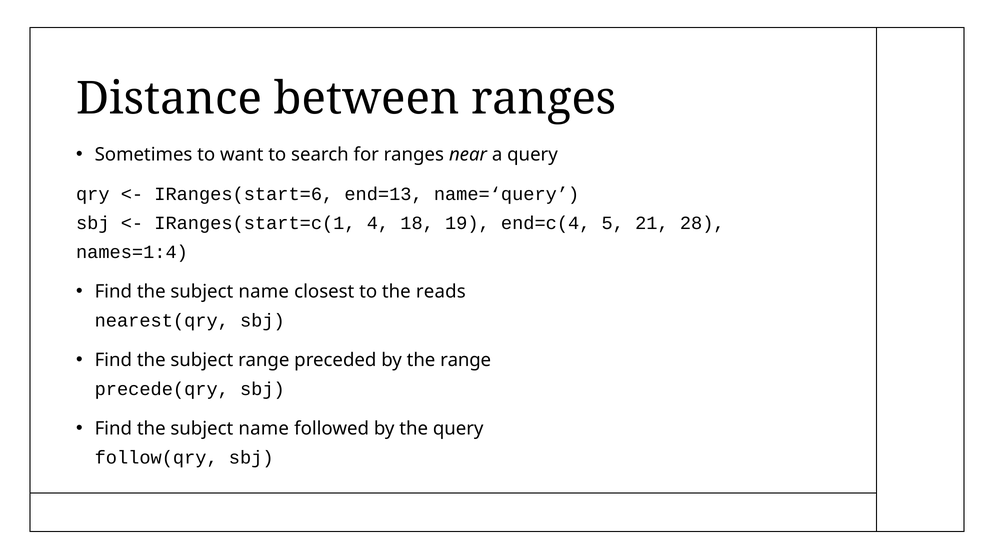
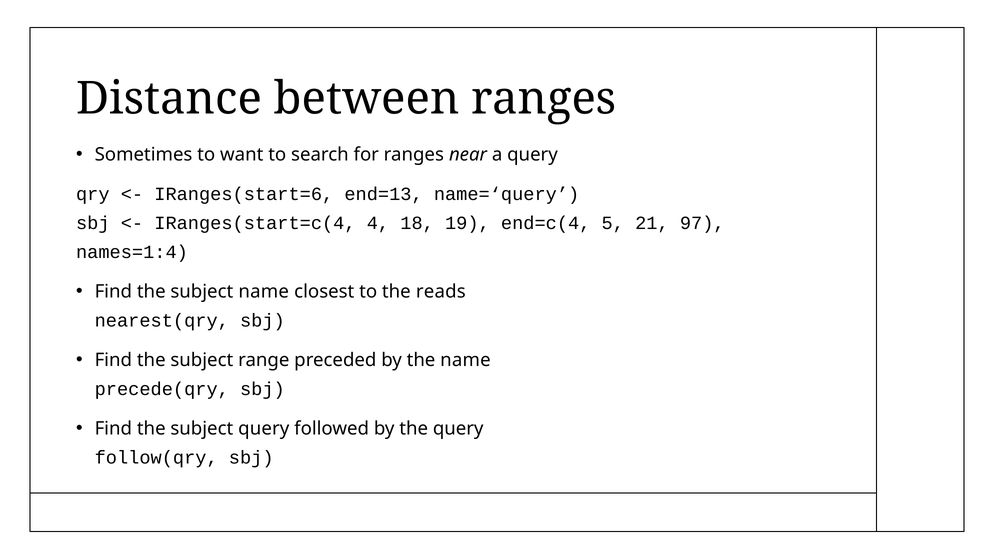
IRanges(start=c(1: IRanges(start=c(1 -> IRanges(start=c(4
28: 28 -> 97
the range: range -> name
name at (264, 429): name -> query
